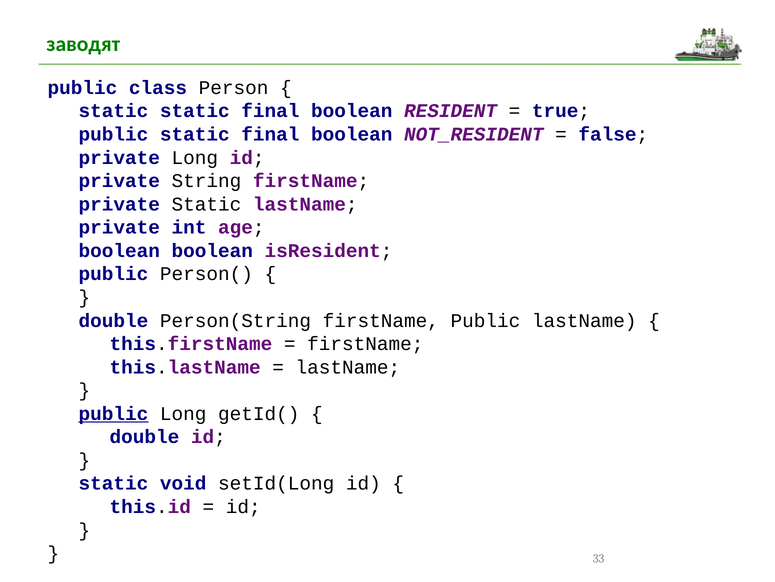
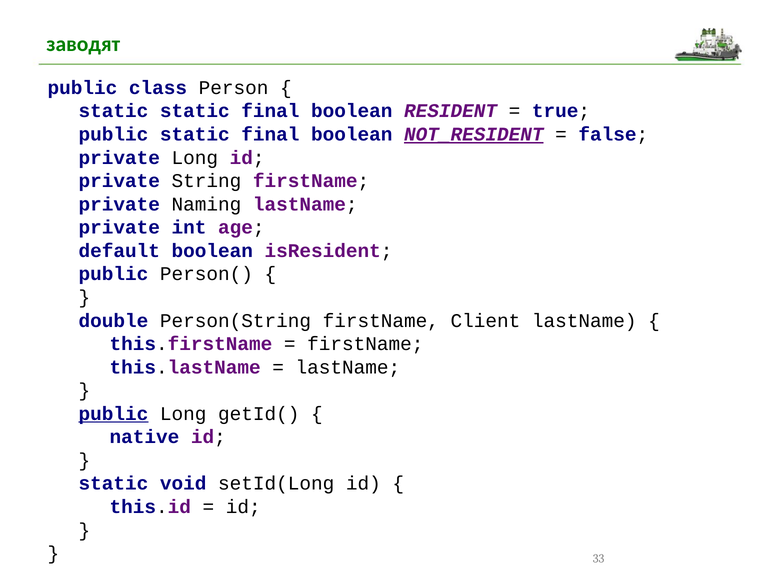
NOT_RESIDENT underline: none -> present
private Static: Static -> Naming
boolean at (119, 250): boolean -> default
firstName Public: Public -> Client
double at (144, 436): double -> native
